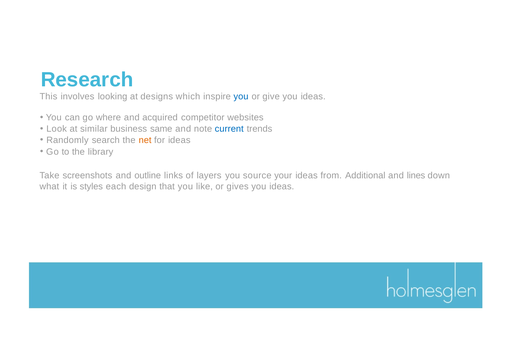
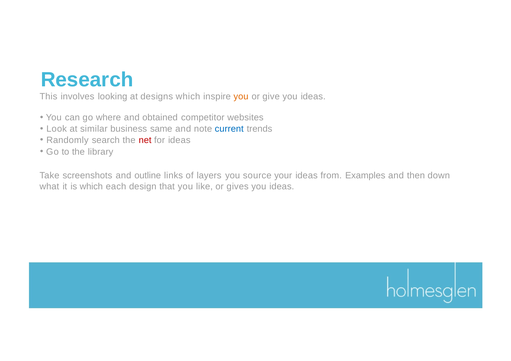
you at (241, 97) colour: blue -> orange
acquired: acquired -> obtained
net colour: orange -> red
Additional: Additional -> Examples
lines: lines -> then
is styles: styles -> which
